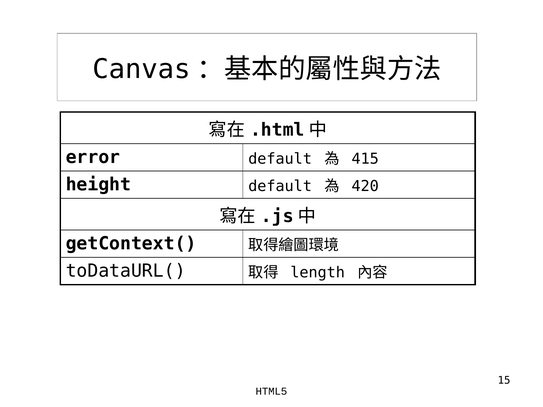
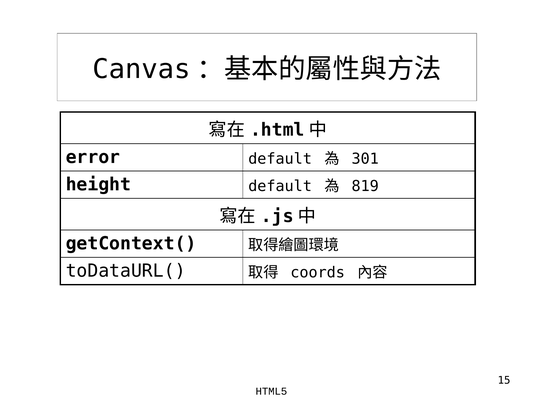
415: 415 -> 301
420: 420 -> 819
length: length -> coords
